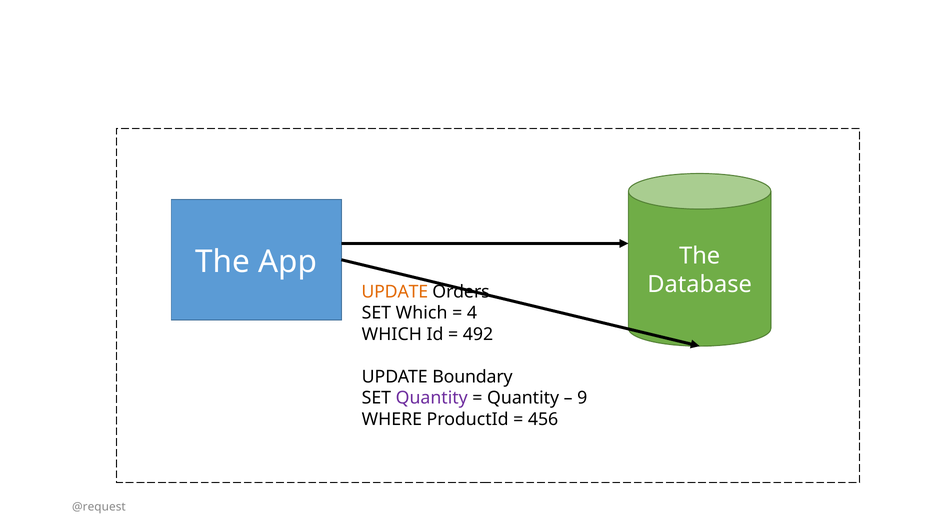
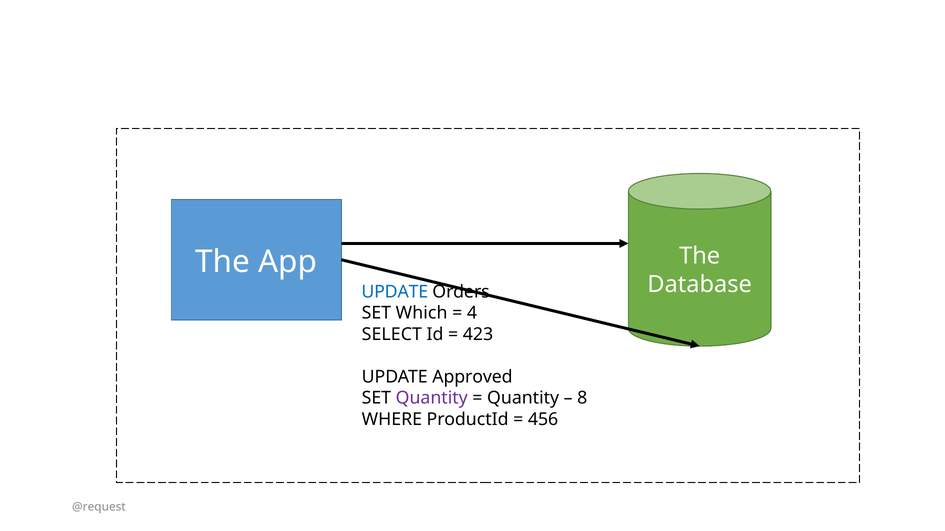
UPDATE at (395, 292) colour: orange -> blue
WHICH at (392, 335): WHICH -> SELECT
492: 492 -> 423
Boundary: Boundary -> Approved
9: 9 -> 8
